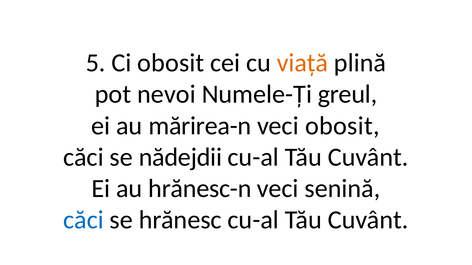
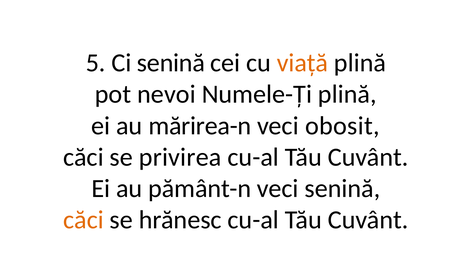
Ci obosit: obosit -> senină
Numele-Ți greul: greul -> plină
nădejdii: nădejdii -> privirea
hrănesc-n: hrănesc-n -> pământ-n
căci at (84, 220) colour: blue -> orange
